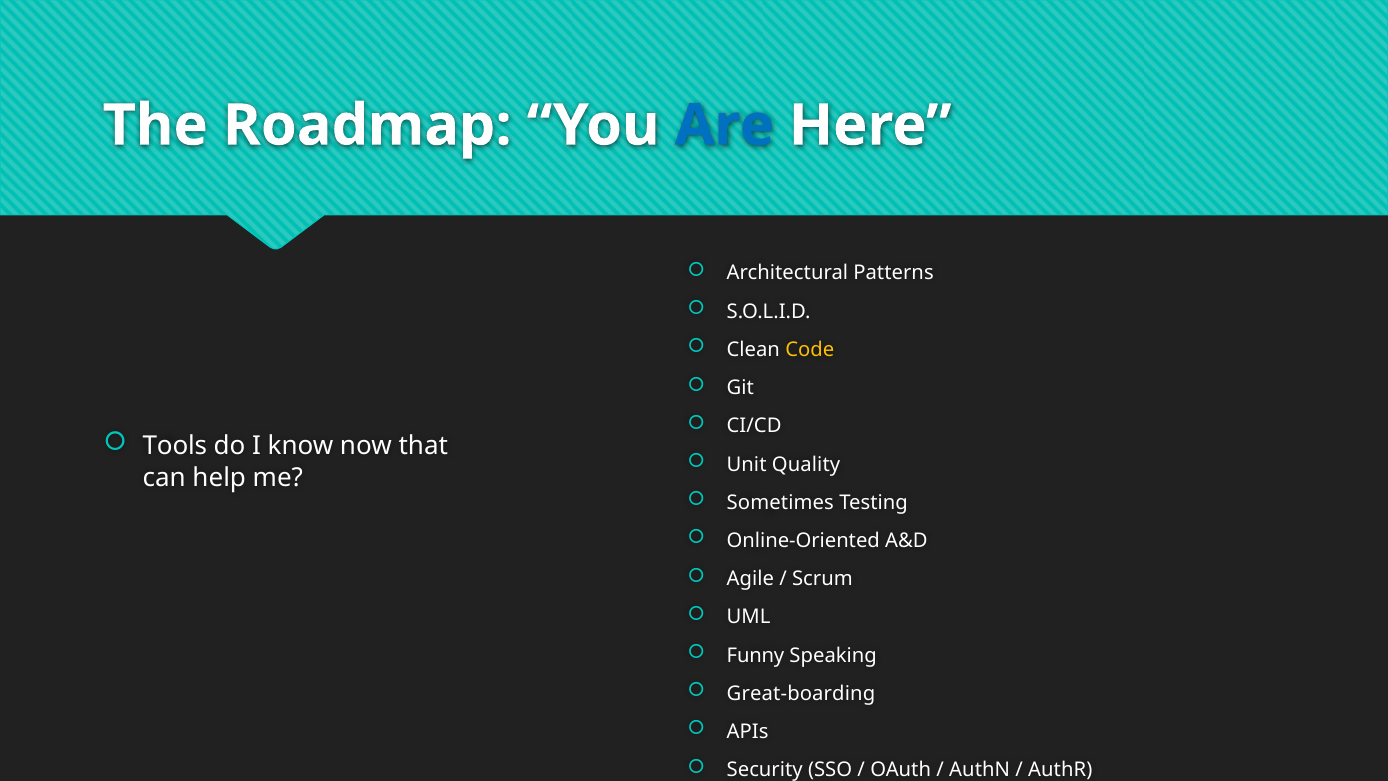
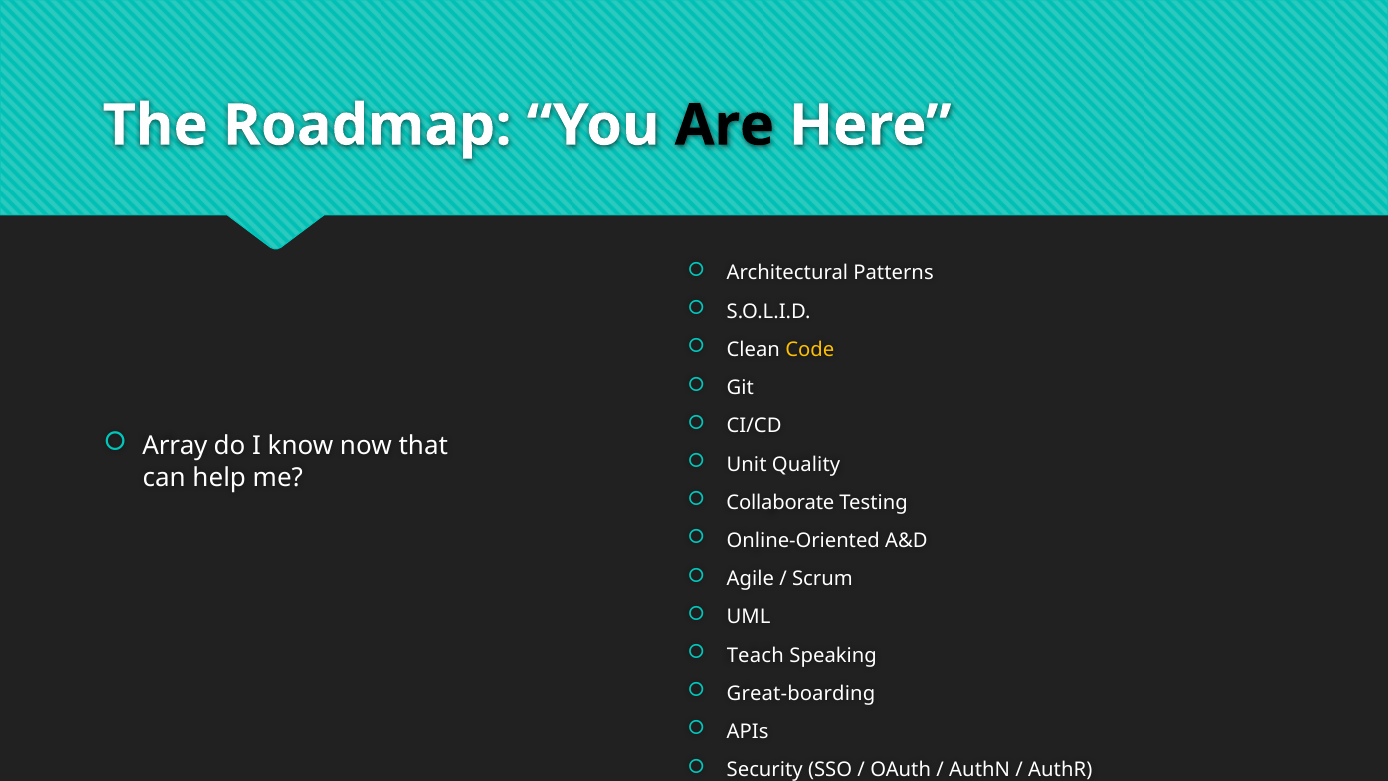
Are colour: blue -> black
Tools: Tools -> Array
Sometimes: Sometimes -> Collaborate
Funny: Funny -> Teach
